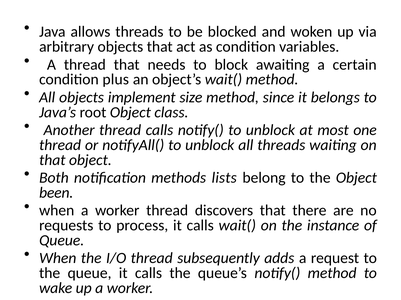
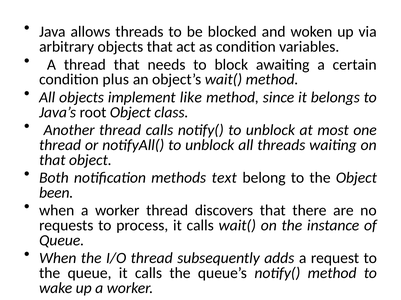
size: size -> like
lists: lists -> text
